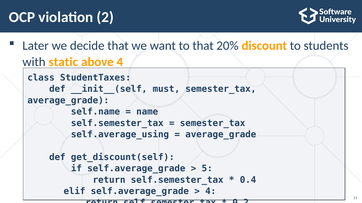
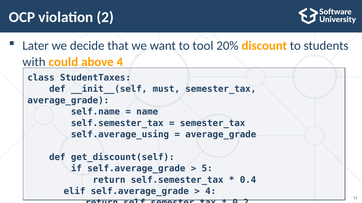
to that: that -> tool
static: static -> could
